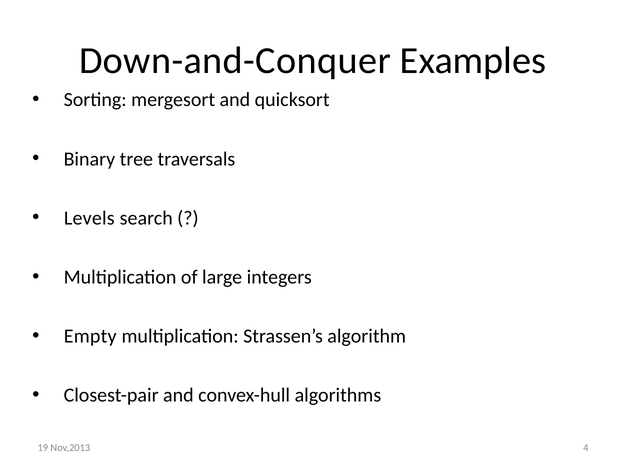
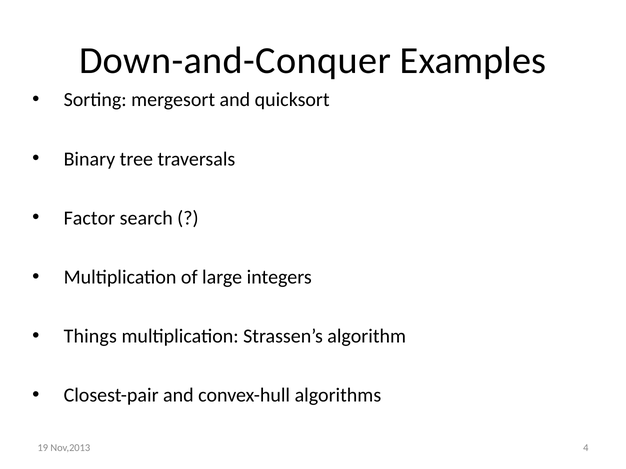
Levels: Levels -> Factor
Empty: Empty -> Things
